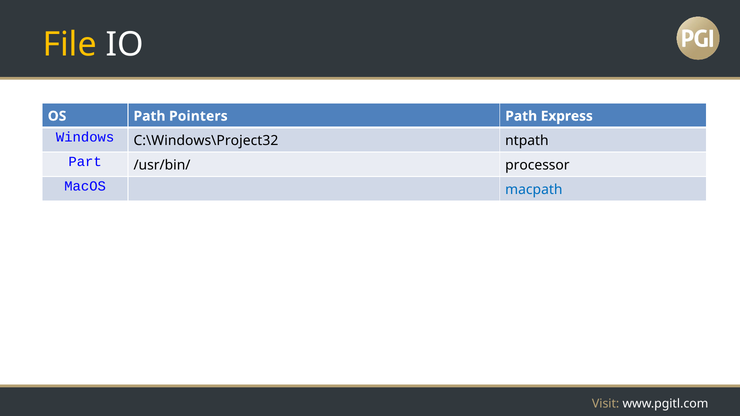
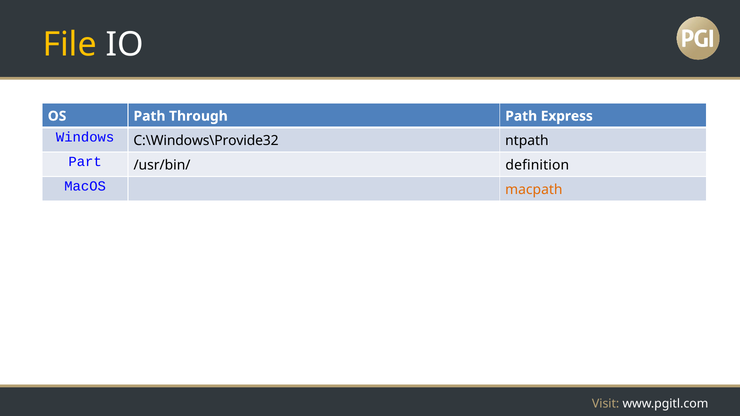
Pointers: Pointers -> Through
C:\Windows\Project32: C:\Windows\Project32 -> C:\Windows\Provide32
processor: processor -> definition
macpath colour: blue -> orange
